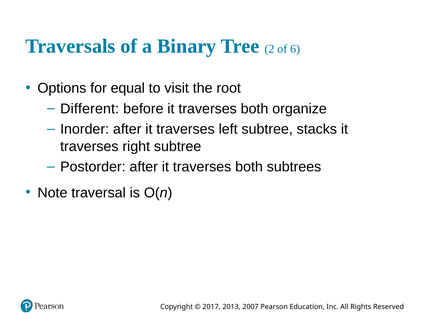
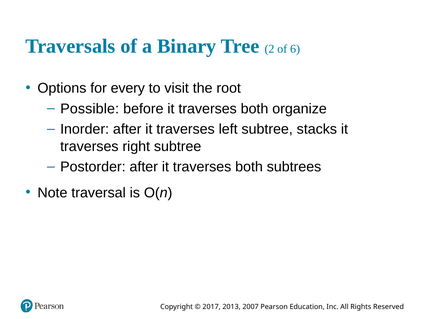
equal: equal -> every
Different: Different -> Possible
